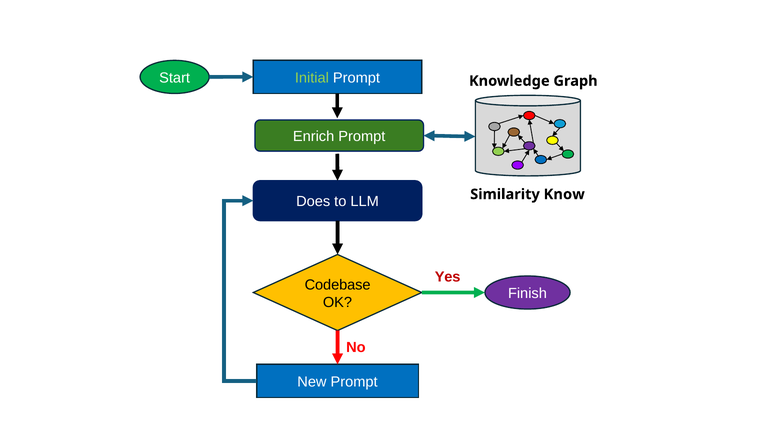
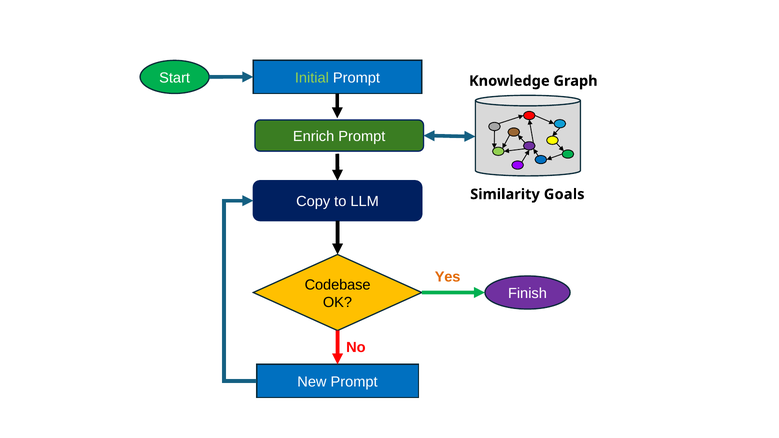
Know: Know -> Goals
Does: Does -> Copy
Yes colour: red -> orange
